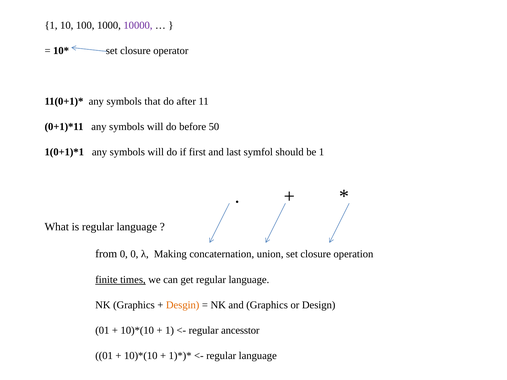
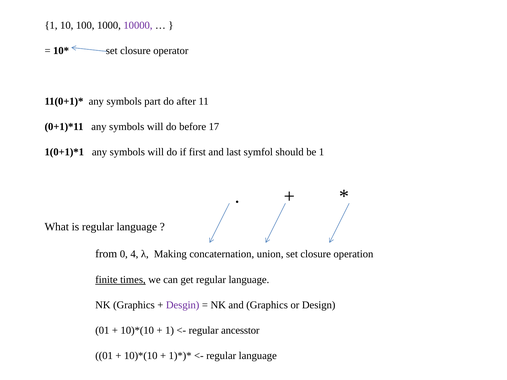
that: that -> part
50: 50 -> 17
0 0: 0 -> 4
Desgin colour: orange -> purple
